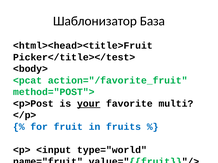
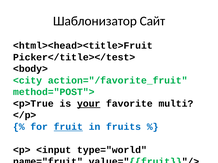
База: База -> Сайт
<pcat: <pcat -> <city
<p>Post: <p>Post -> <p>True
fruit at (68, 127) underline: none -> present
